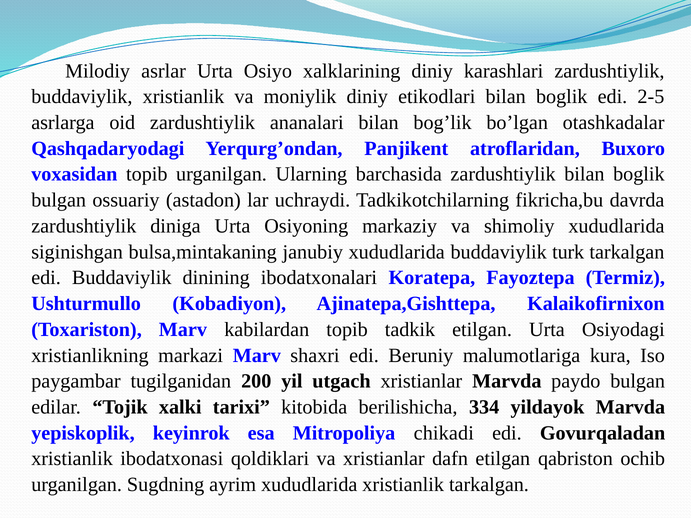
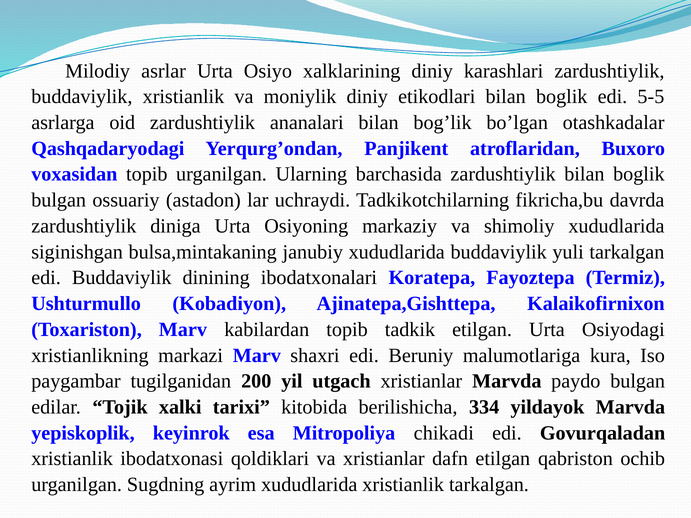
2-5: 2-5 -> 5-5
turk: turk -> yuli
